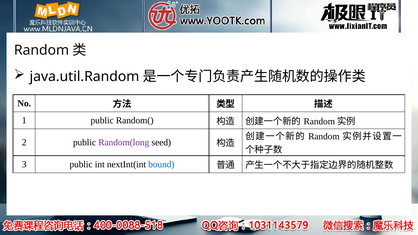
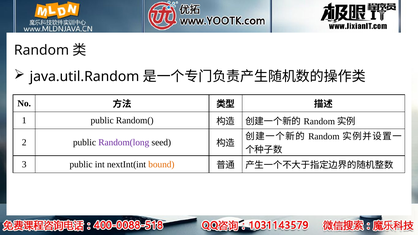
bound colour: blue -> orange
